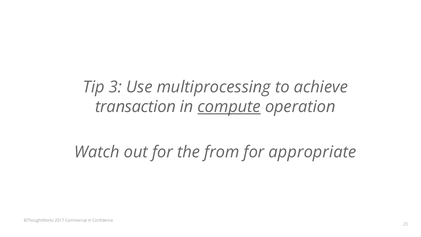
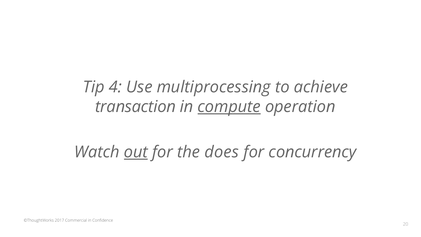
3: 3 -> 4
out underline: none -> present
from: from -> does
appropriate: appropriate -> concurrency
